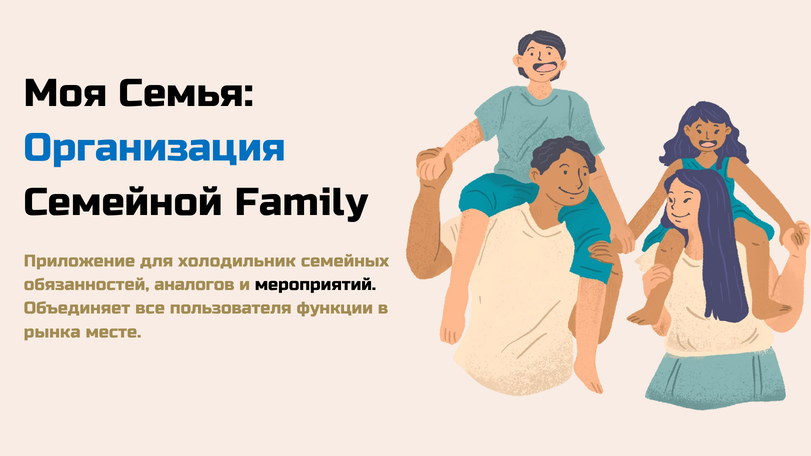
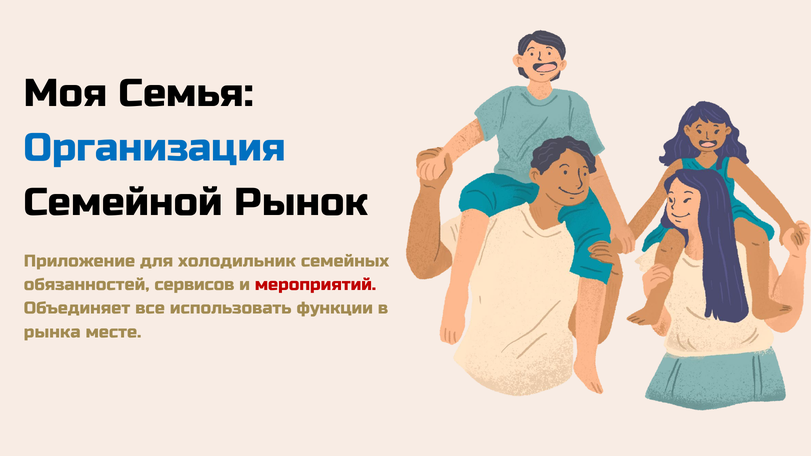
Family: Family -> Рынок
аналогов: аналогов -> сервисов
мероприятий colour: black -> red
пользователя: пользователя -> использовать
